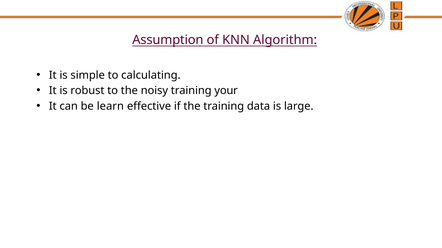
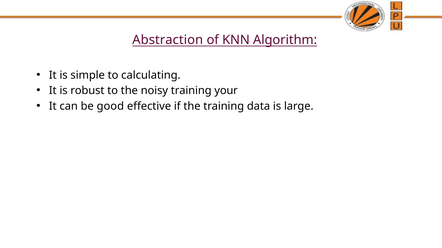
Assumption: Assumption -> Abstraction
learn: learn -> good
